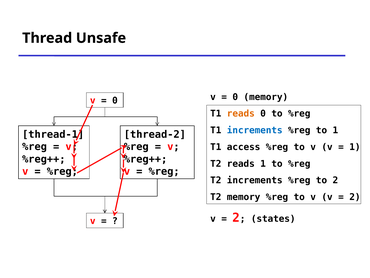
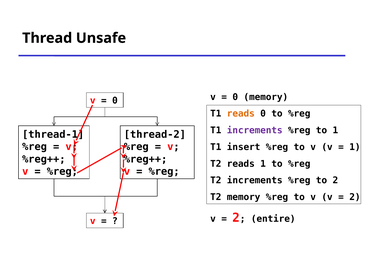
increments at (255, 130) colour: blue -> purple
access: access -> insert
states: states -> entire
